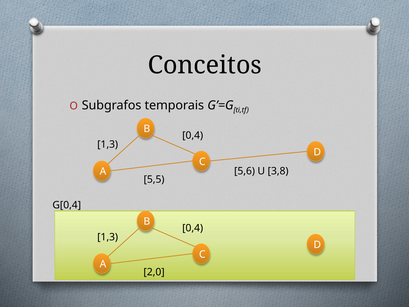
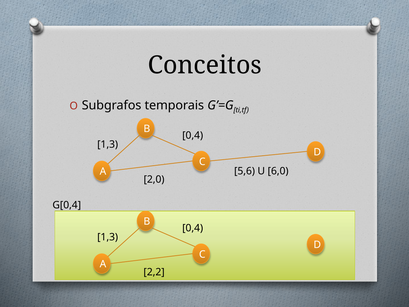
3,8: 3,8 -> 6,0
5,5: 5,5 -> 2,0
2,0: 2,0 -> 2,2
